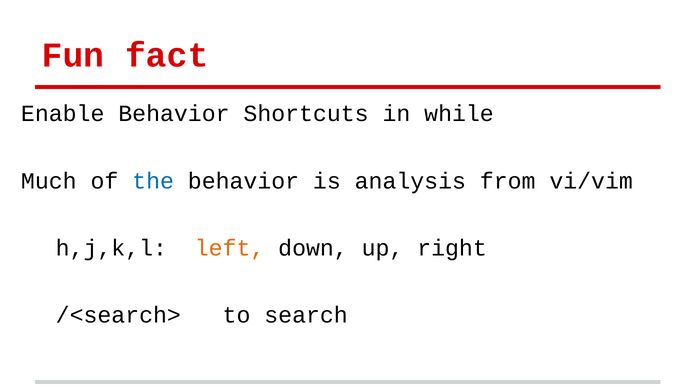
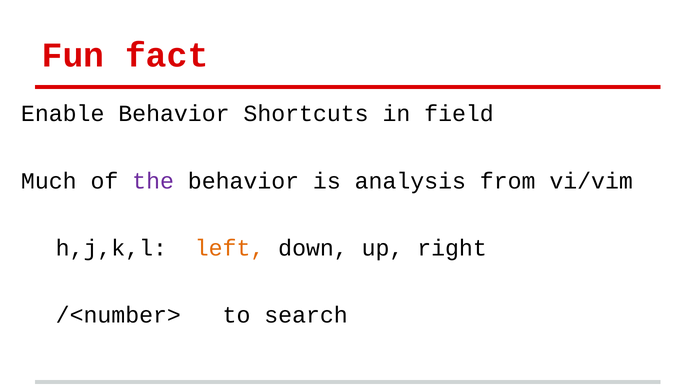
while: while -> field
the colour: blue -> purple
/<search>: /<search> -> /<number>
